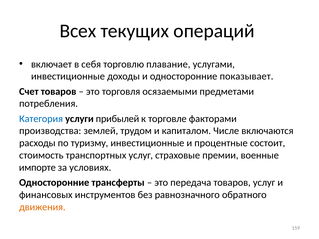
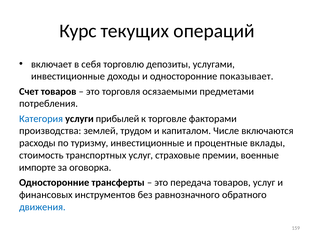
Всех: Всех -> Курс
плавание: плавание -> депозиты
состоит: состоит -> вклады
условиях: условиях -> оговорка
движения colour: orange -> blue
